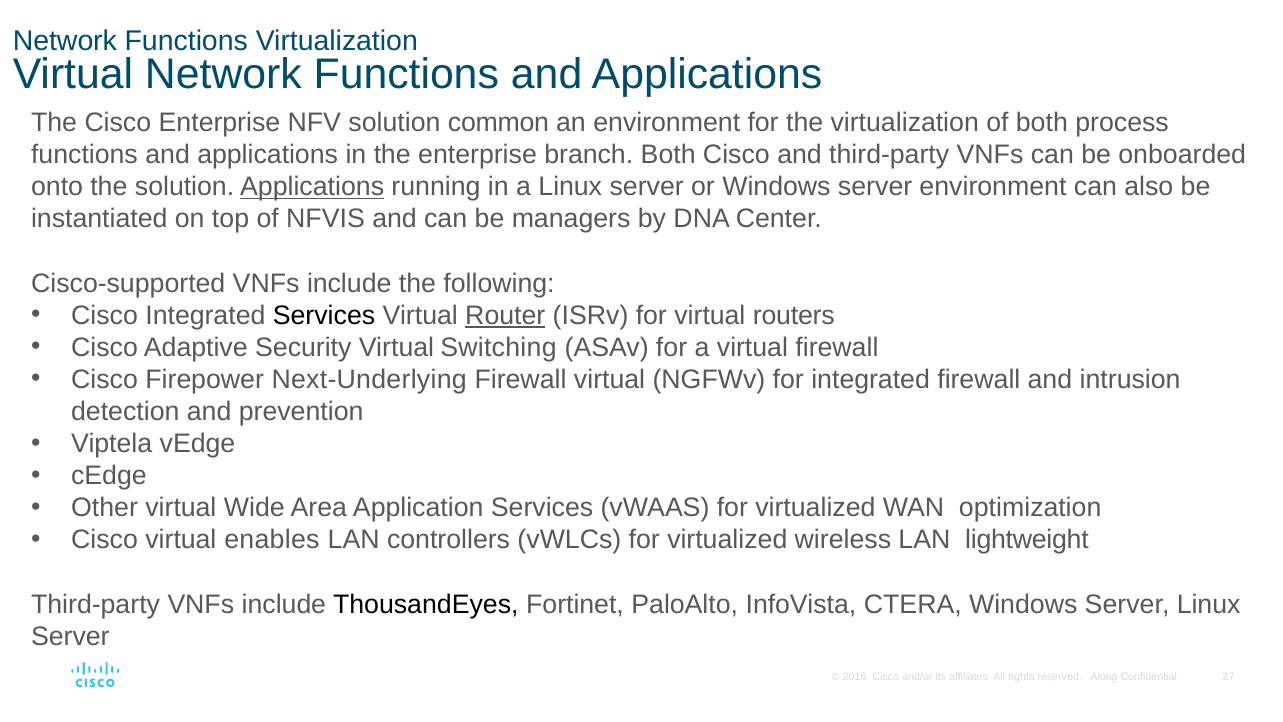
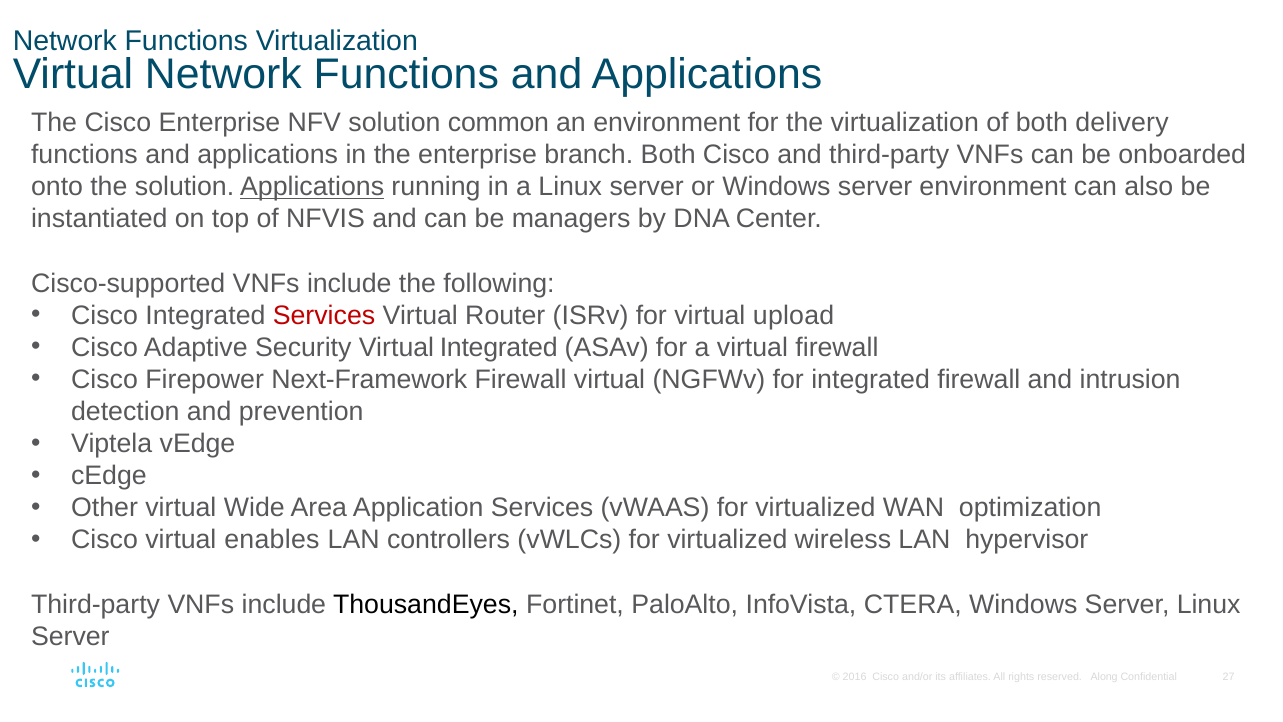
process: process -> delivery
Services at (324, 315) colour: black -> red
Router underline: present -> none
routers: routers -> upload
Virtual Switching: Switching -> Integrated
Next-Underlying: Next-Underlying -> Next-Framework
lightweight: lightweight -> hypervisor
